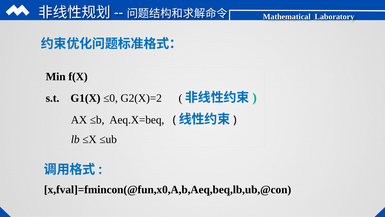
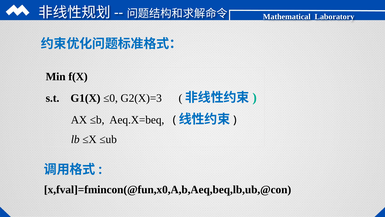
G2(X)=2: G2(X)=2 -> G2(X)=3
